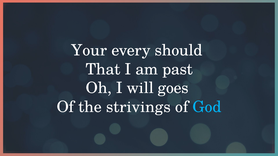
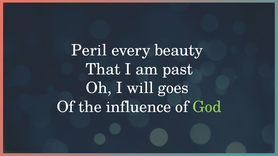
Your: Your -> Peril
should: should -> beauty
strivings: strivings -> influence
God colour: light blue -> light green
